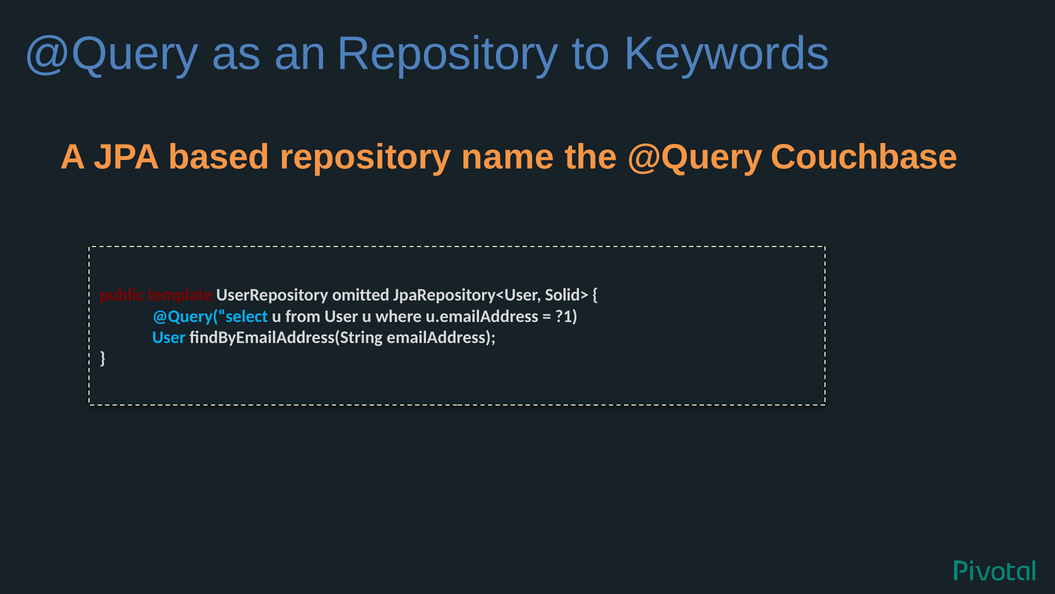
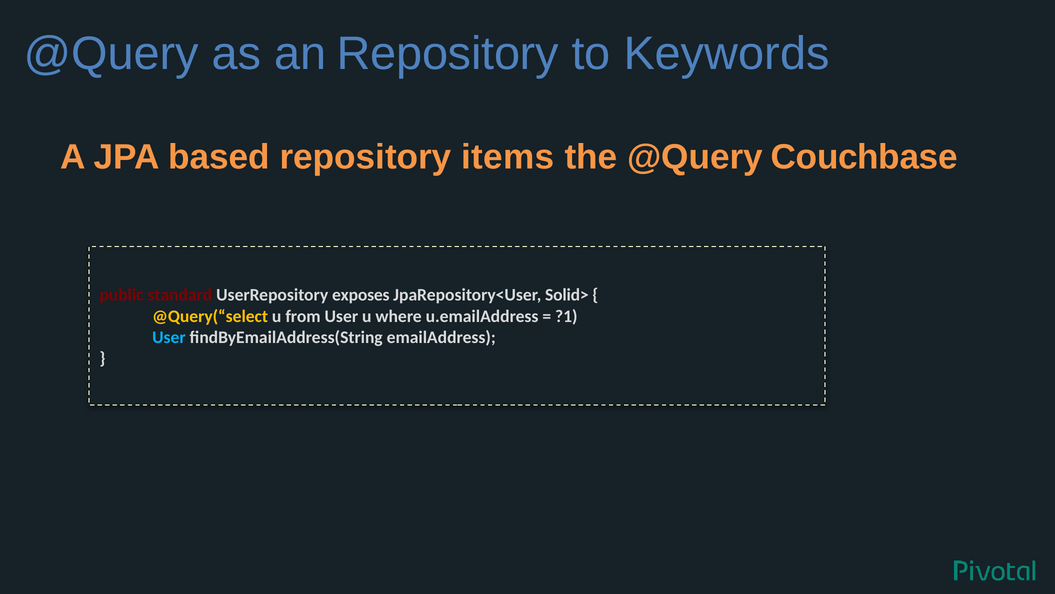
name: name -> items
template: template -> standard
omitted: omitted -> exposes
@Query(“select colour: light blue -> yellow
